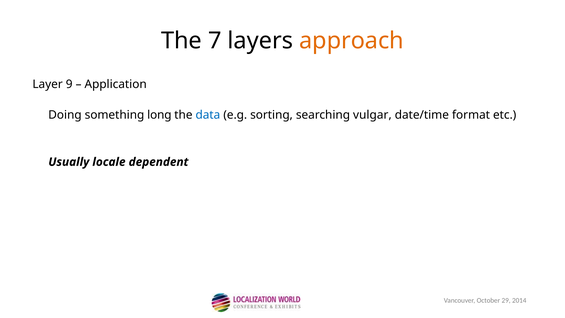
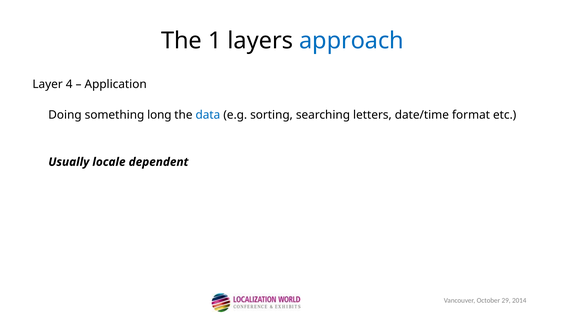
7: 7 -> 1
approach colour: orange -> blue
9: 9 -> 4
vulgar: vulgar -> letters
